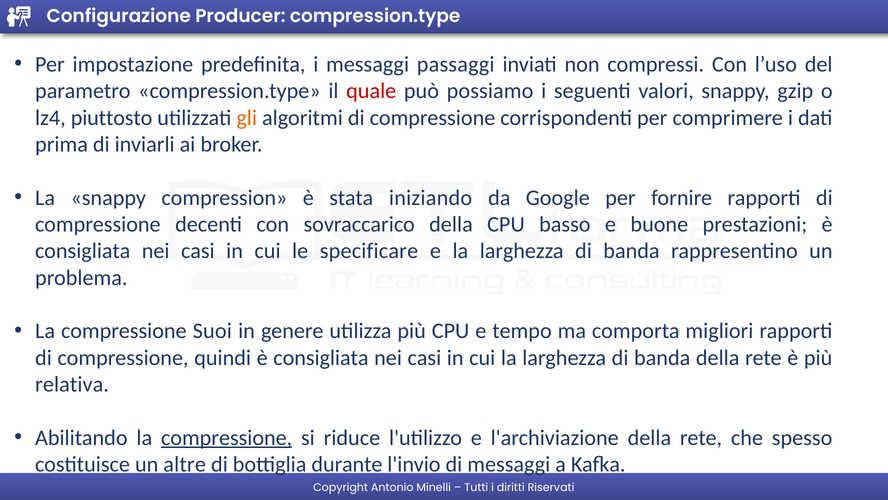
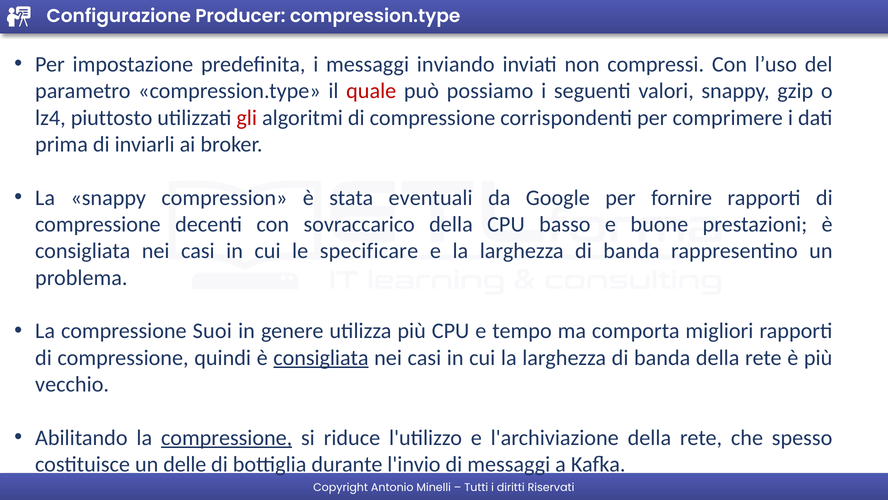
passaggi: passaggi -> inviando
gli colour: orange -> red
iniziando: iniziando -> eventuali
consigliata at (321, 357) underline: none -> present
relativa: relativa -> vecchio
altre: altre -> delle
